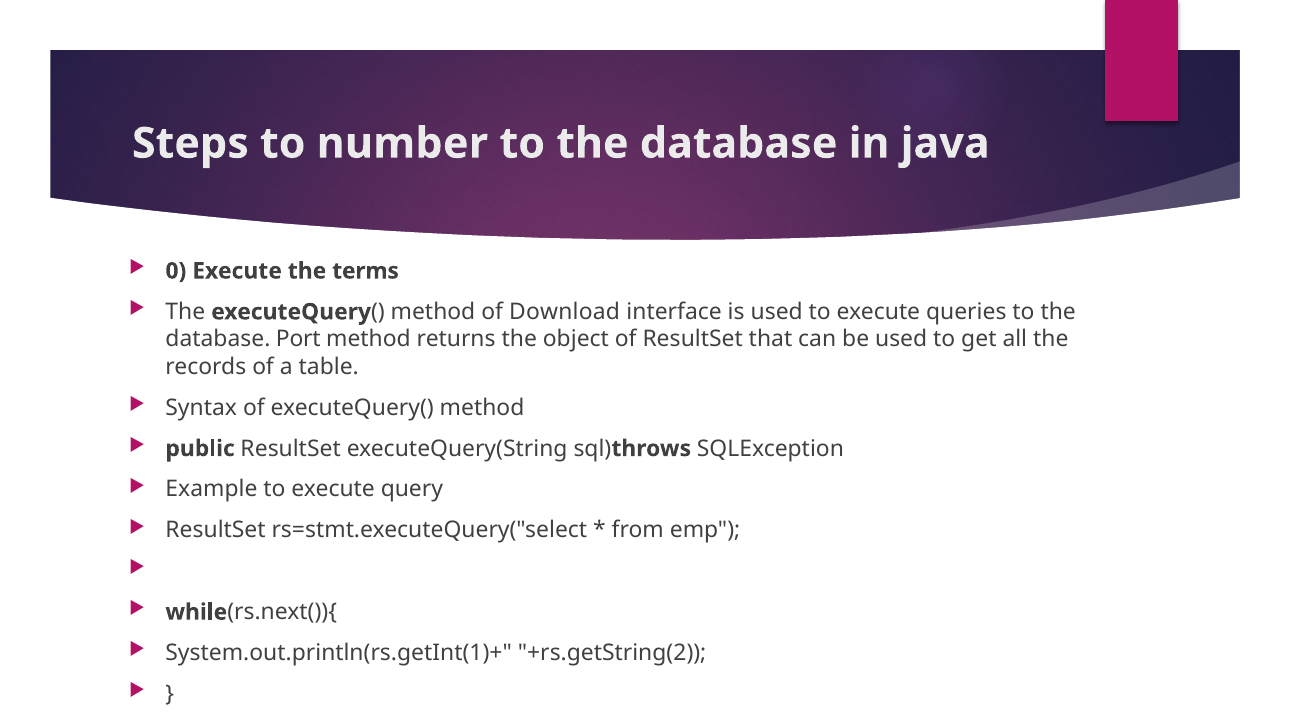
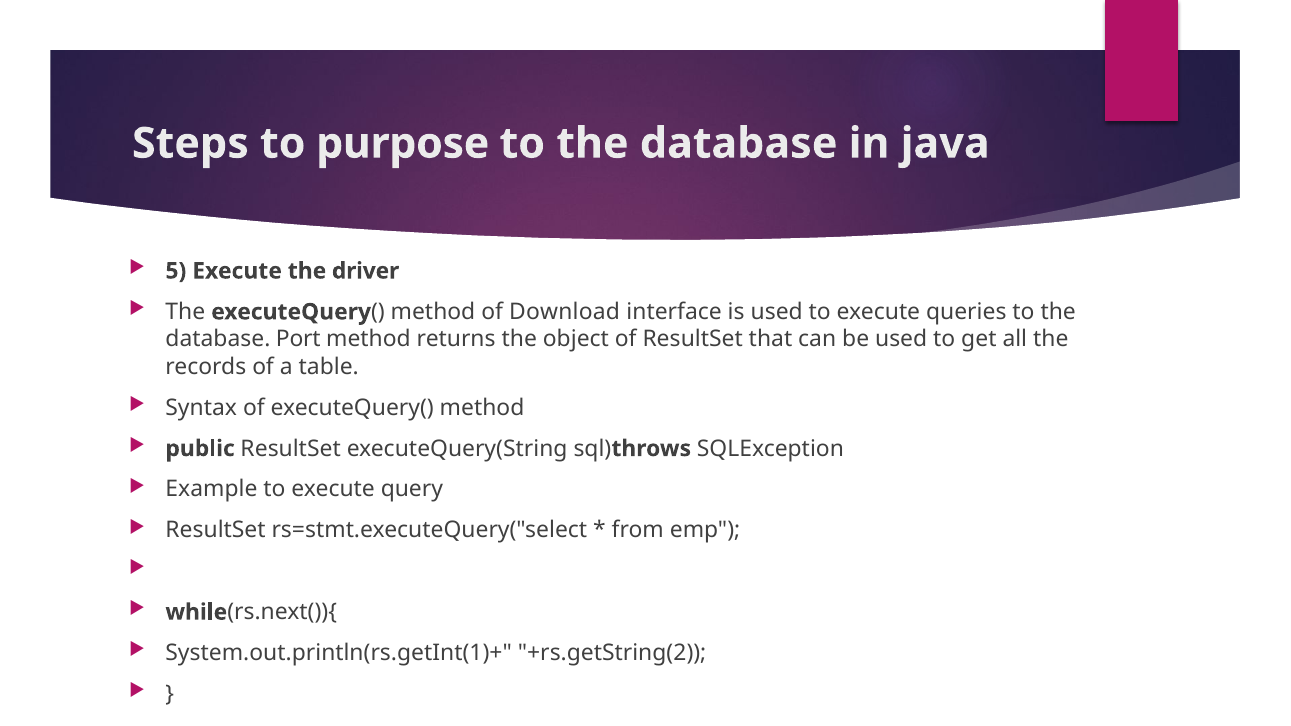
number: number -> purpose
0: 0 -> 5
terms: terms -> driver
